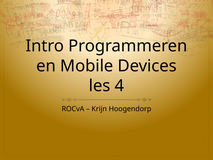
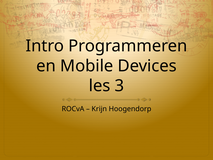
4: 4 -> 3
